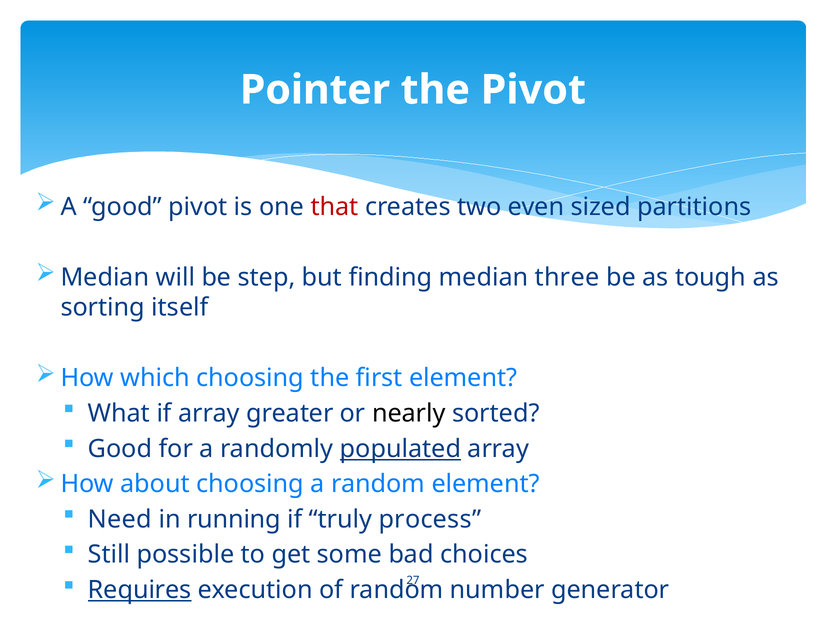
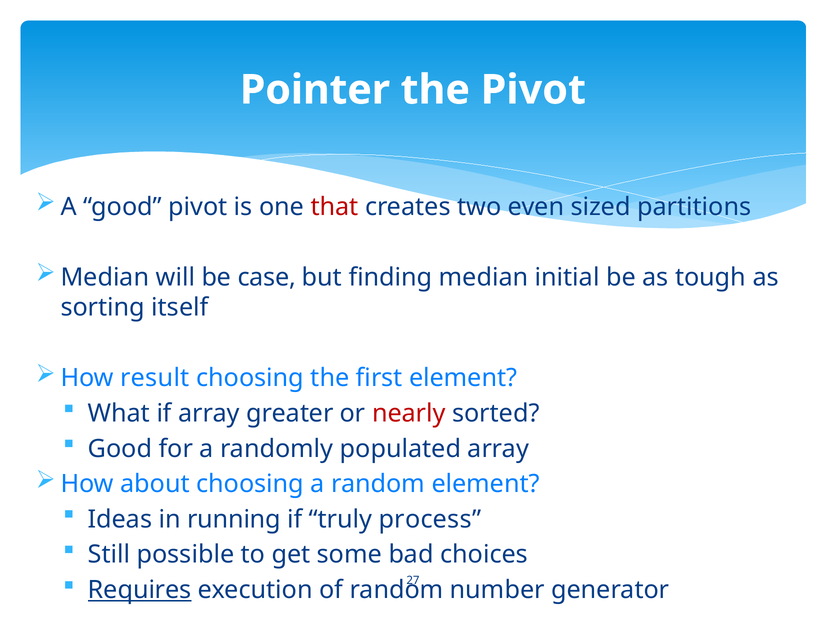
step: step -> case
three: three -> initial
which: which -> result
nearly colour: black -> red
populated underline: present -> none
Need: Need -> Ideas
